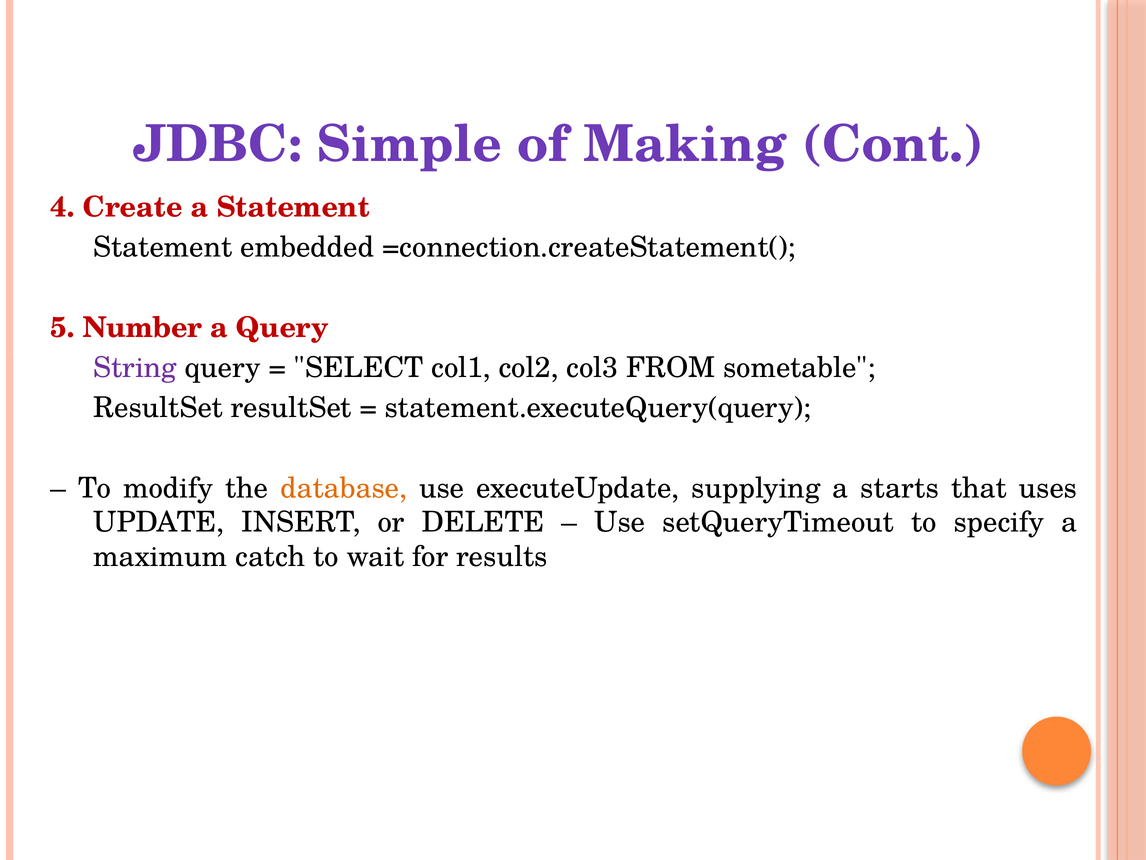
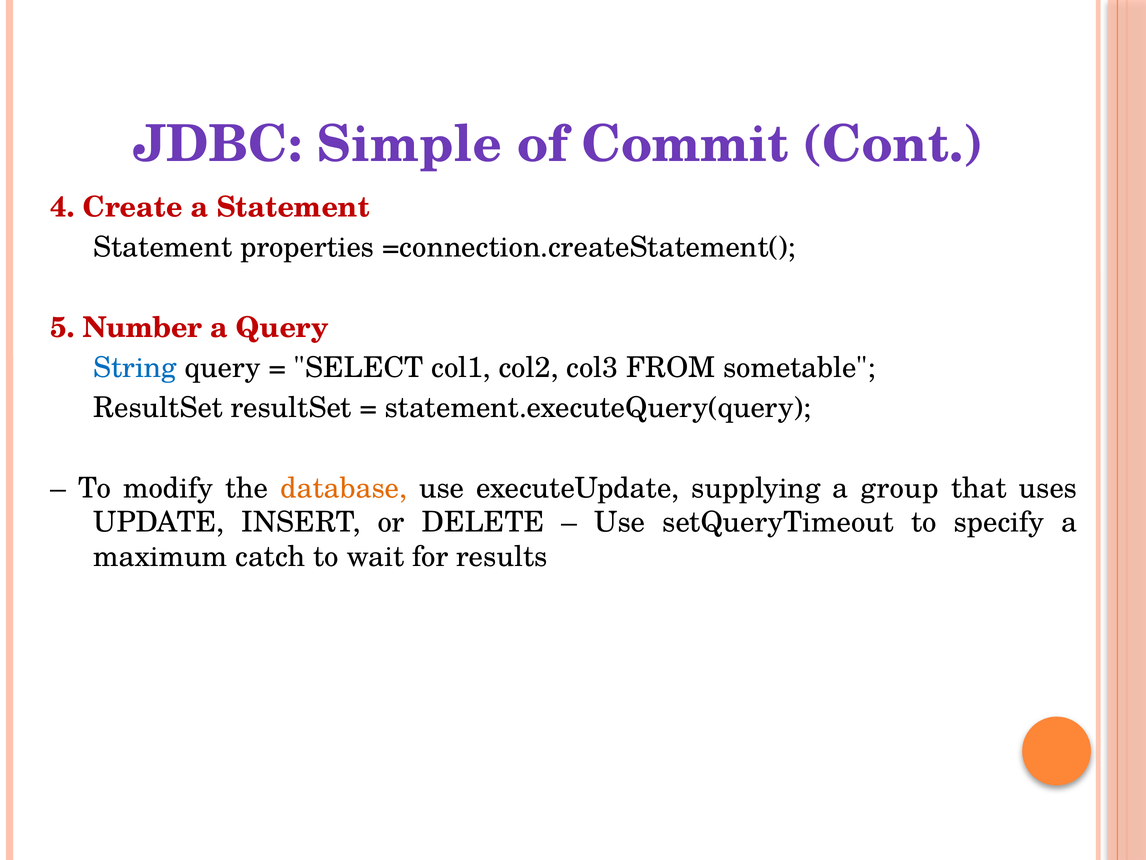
Making: Making -> Commit
embedded: embedded -> properties
String colour: purple -> blue
starts: starts -> group
